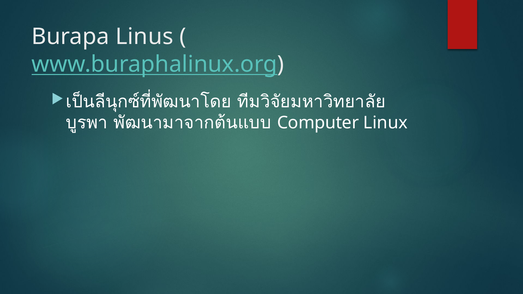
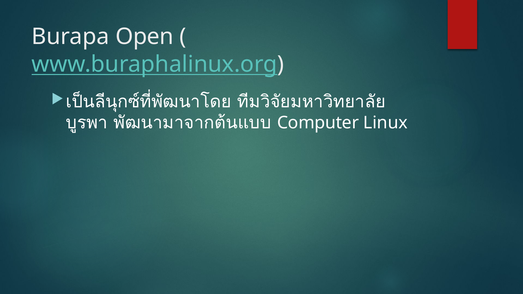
Linus: Linus -> Open
